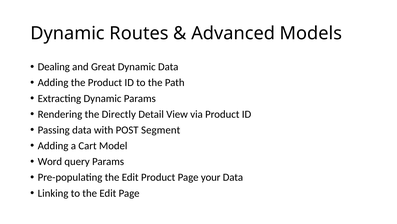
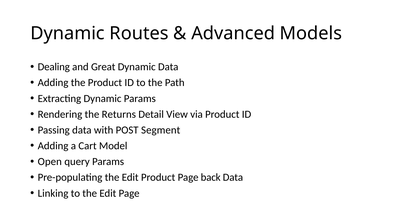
Directly: Directly -> Returns
Word: Word -> Open
your: your -> back
